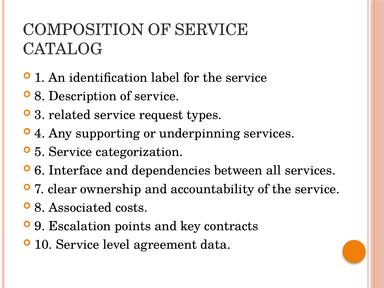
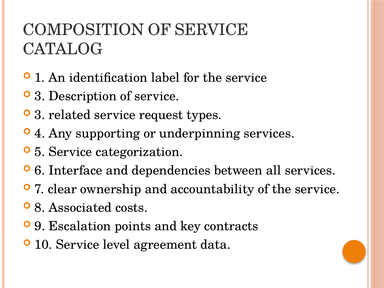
8 at (40, 96): 8 -> 3
